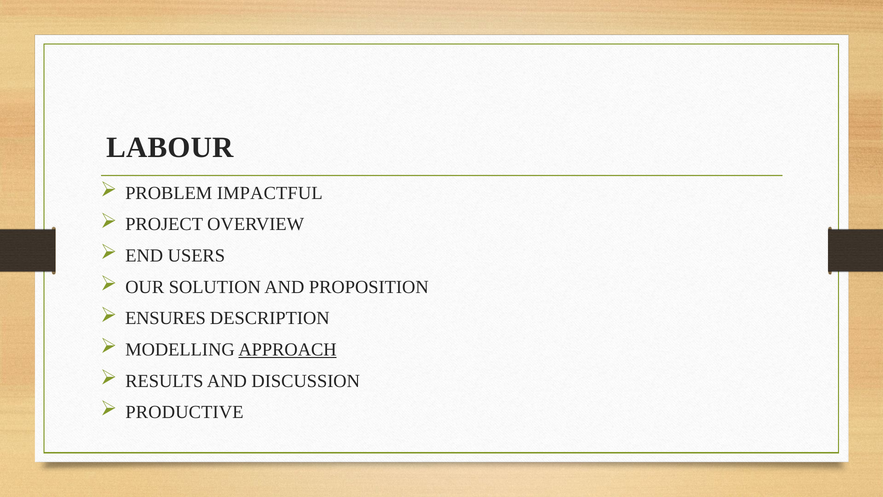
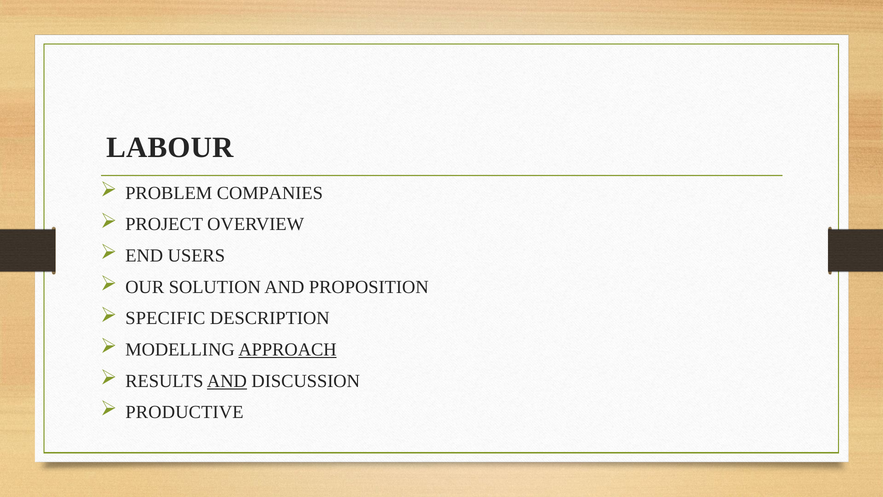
IMPACTFUL: IMPACTFUL -> COMPANIES
ENSURES: ENSURES -> SPECIFIC
AND at (227, 381) underline: none -> present
